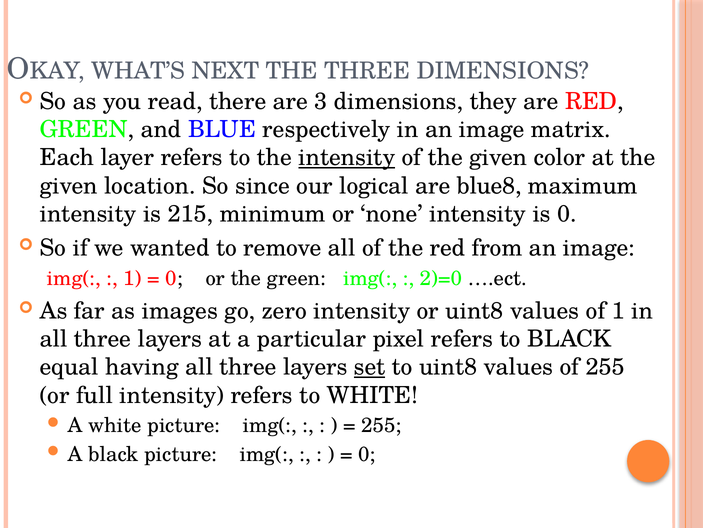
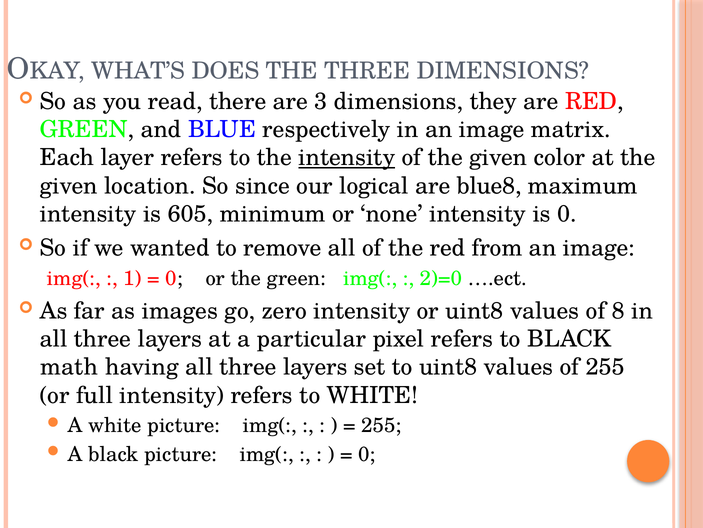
NEXT: NEXT -> DOES
215: 215 -> 605
of 1: 1 -> 8
equal: equal -> math
set underline: present -> none
